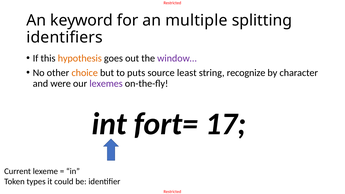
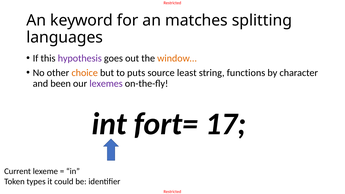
multiple: multiple -> matches
identifiers: identifiers -> languages
hypothesis colour: orange -> purple
window… colour: purple -> orange
recognize: recognize -> functions
were: were -> been
